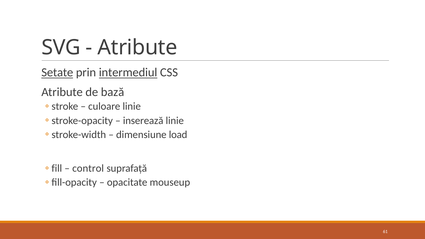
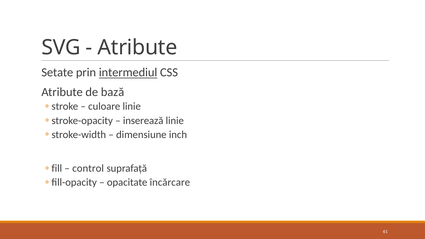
Setate underline: present -> none
load: load -> inch
mouseup: mouseup -> încărcare
